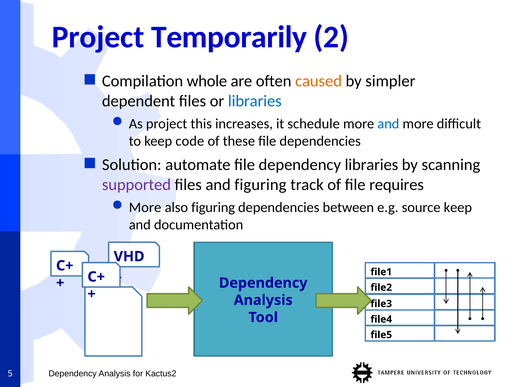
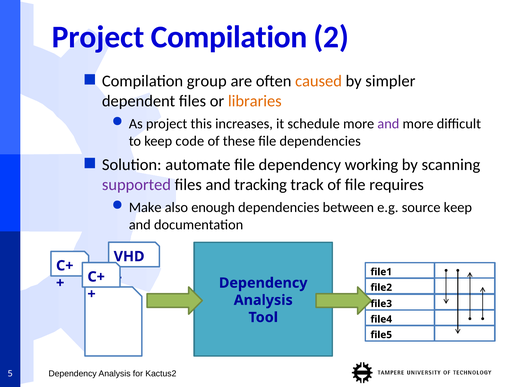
Project Temporarily: Temporarily -> Compilation
whole: whole -> group
libraries at (255, 101) colour: blue -> orange
and at (388, 124) colour: blue -> purple
dependency libraries: libraries -> working
and figuring: figuring -> tracking
More at (145, 208): More -> Make
also figuring: figuring -> enough
